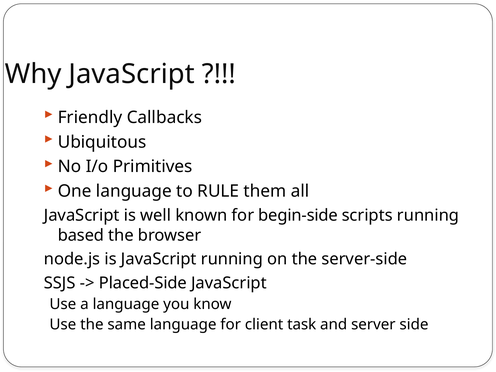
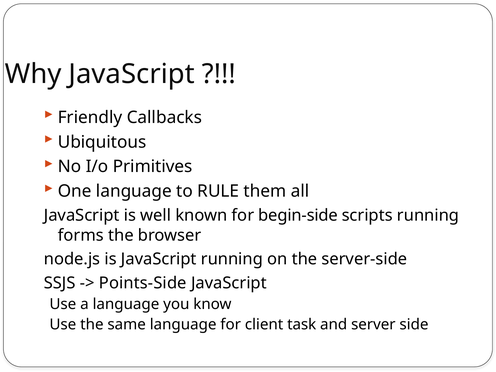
based: based -> forms
Placed-Side: Placed-Side -> Points-Side
